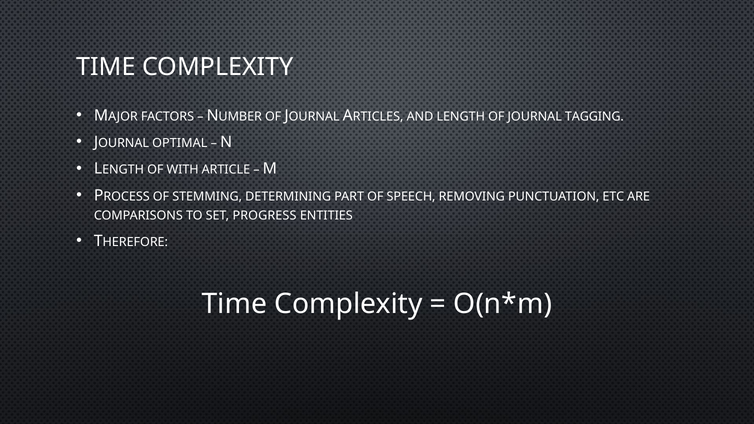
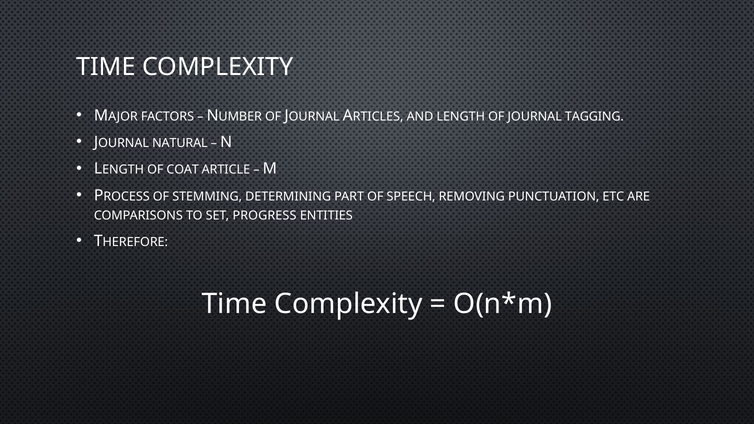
OPTIMAL: OPTIMAL -> NATURAL
WITH: WITH -> COAT
